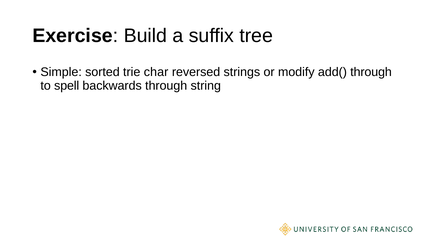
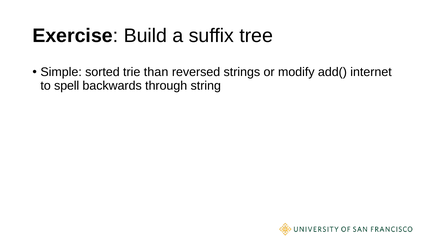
char: char -> than
add( through: through -> internet
